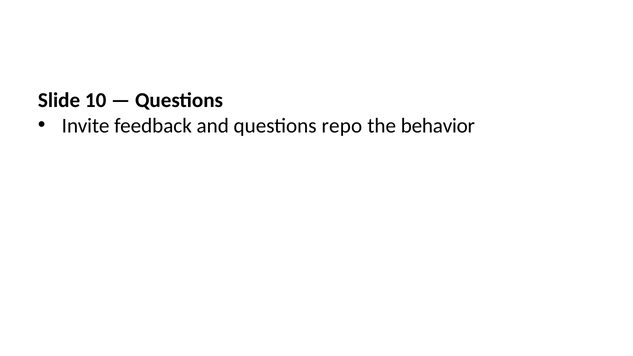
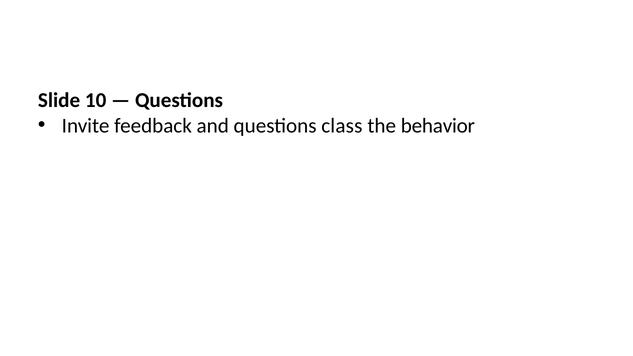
repo: repo -> class
